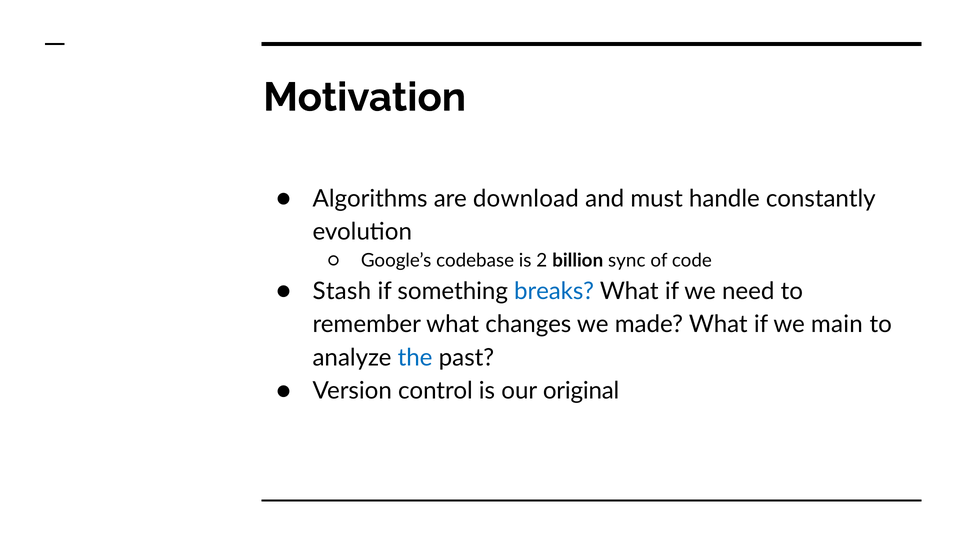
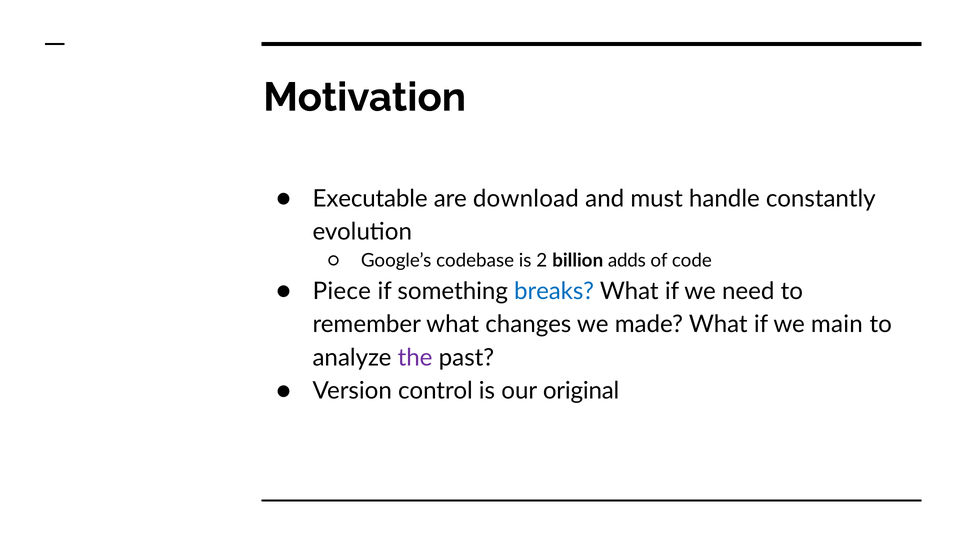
Algorithms: Algorithms -> Executable
sync: sync -> adds
Stash: Stash -> Piece
the colour: blue -> purple
